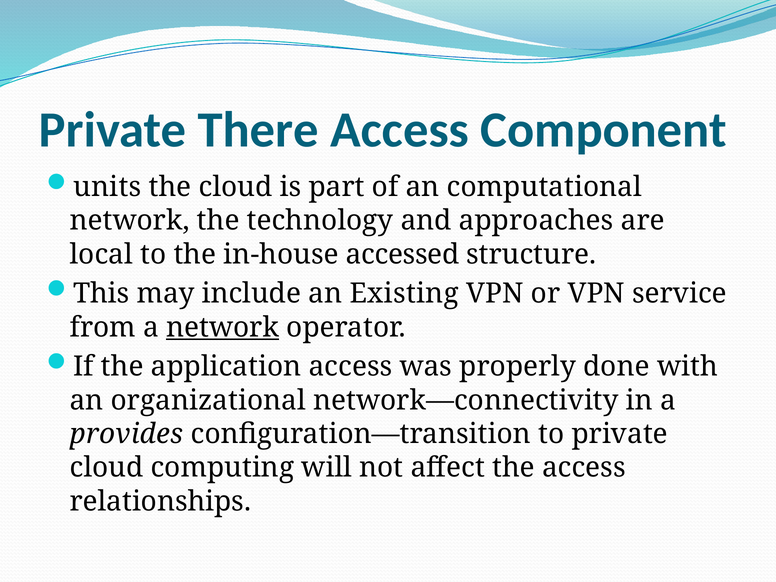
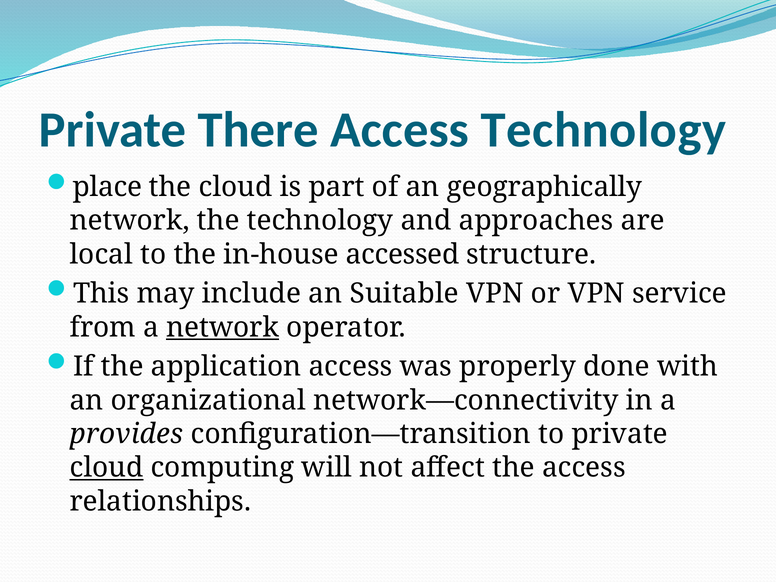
Access Component: Component -> Technology
units: units -> place
computational: computational -> geographically
Existing: Existing -> Suitable
cloud at (107, 468) underline: none -> present
